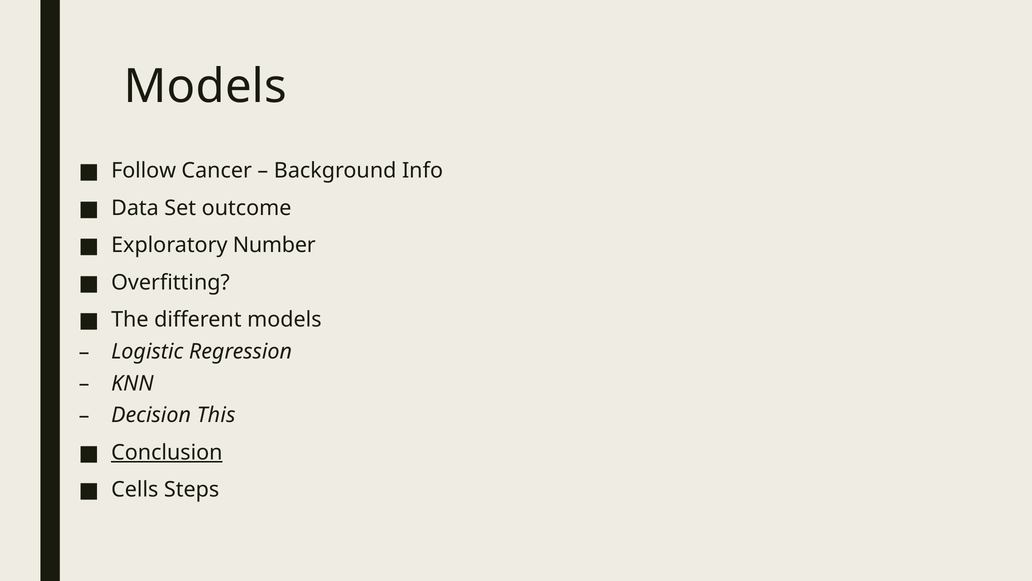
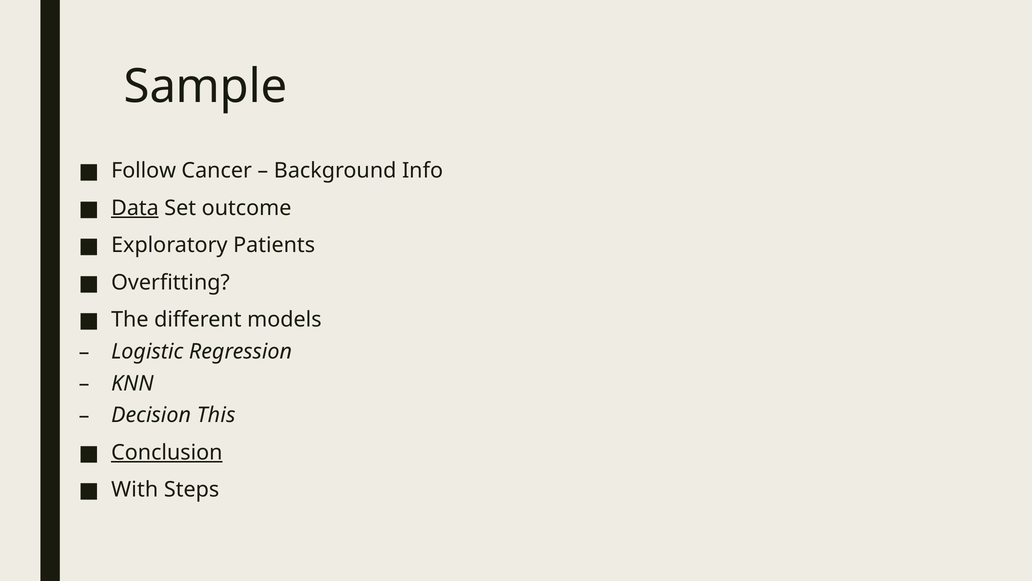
Models at (205, 87): Models -> Sample
Data underline: none -> present
Number: Number -> Patients
Cells: Cells -> With
